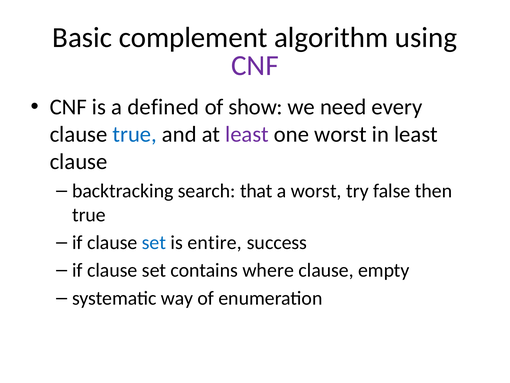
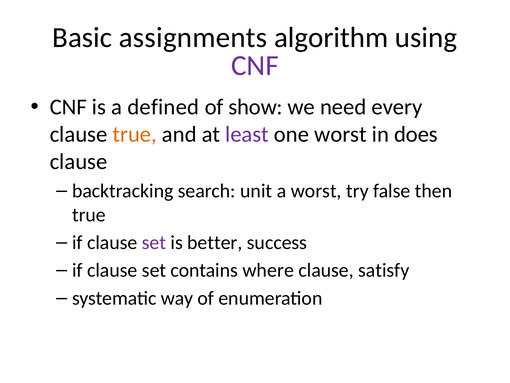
complement: complement -> assignments
true at (135, 134) colour: blue -> orange
in least: least -> does
that: that -> unit
set at (154, 242) colour: blue -> purple
entire: entire -> better
empty: empty -> satisfy
